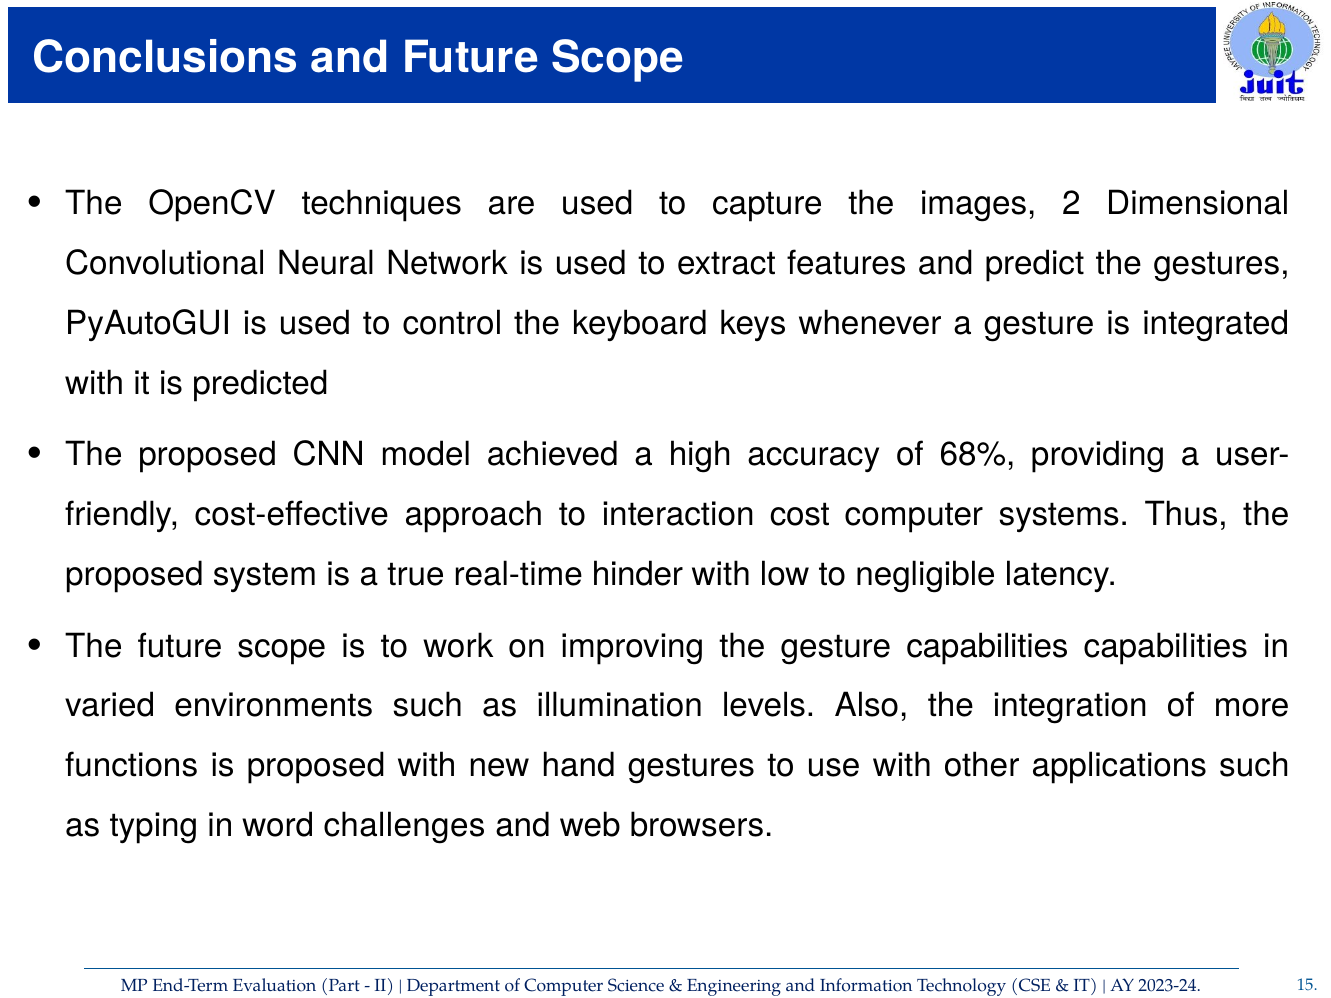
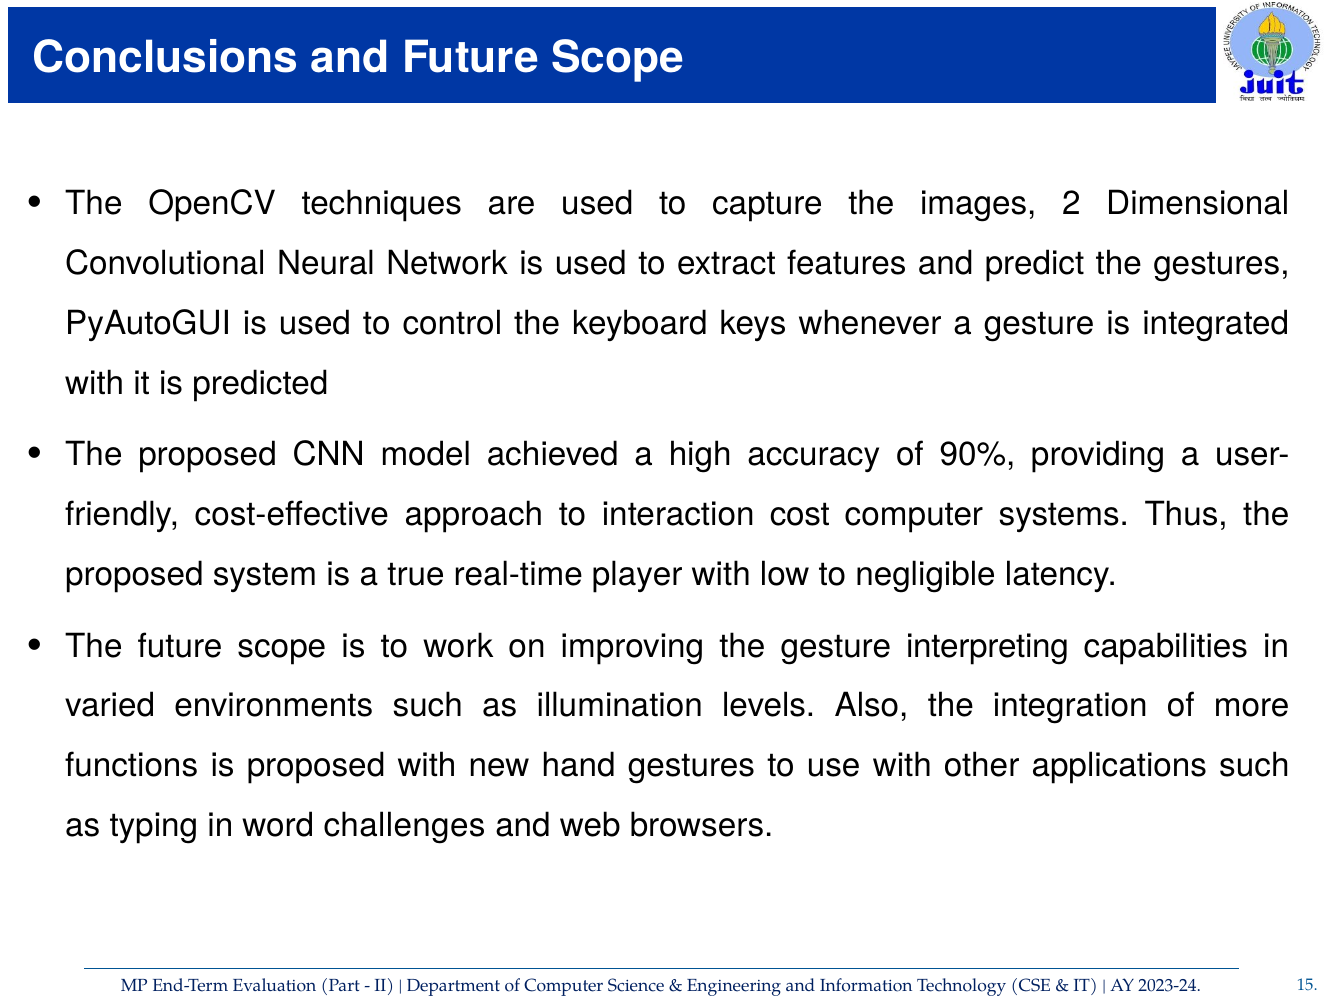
68%: 68% -> 90%
hinder: hinder -> player
gesture capabilities: capabilities -> interpreting
